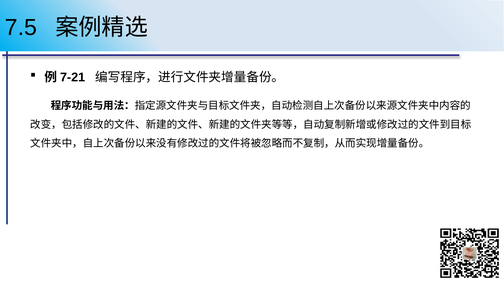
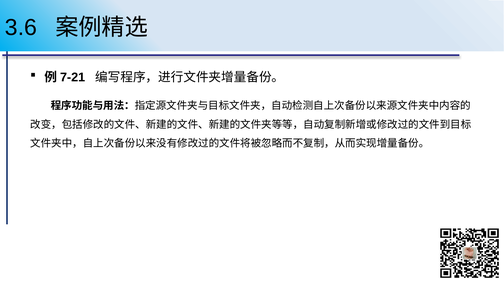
7.5: 7.5 -> 3.6
